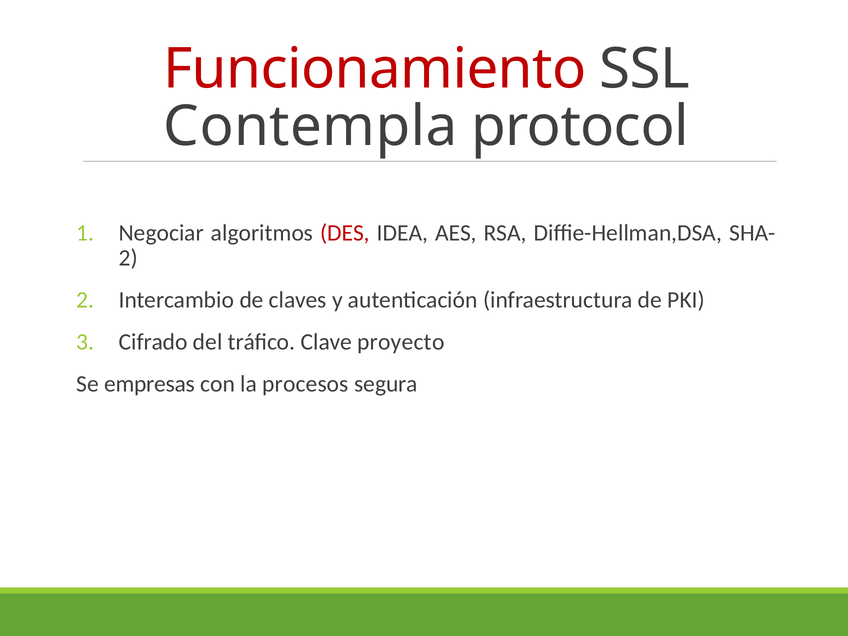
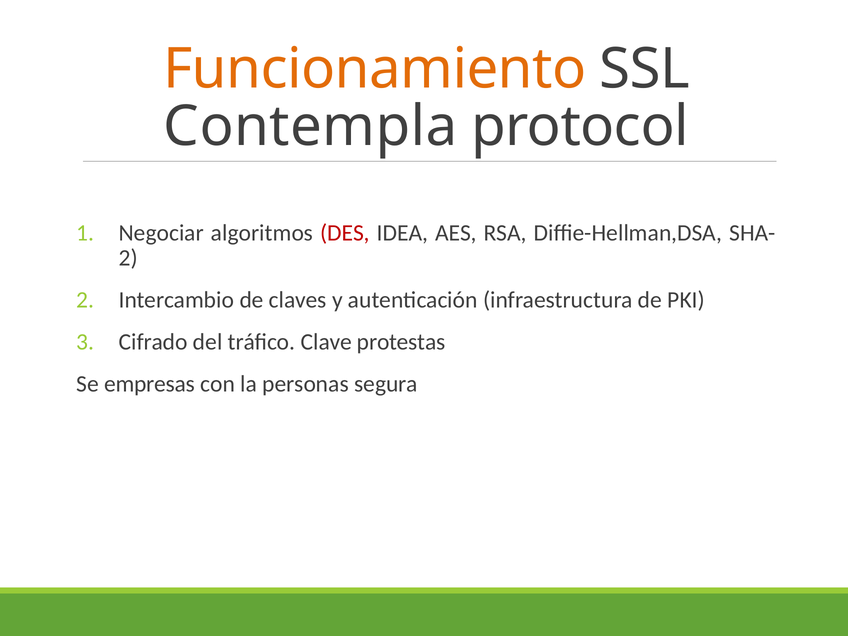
Funcionamiento colour: red -> orange
proyecto: proyecto -> protestas
procesos: procesos -> personas
